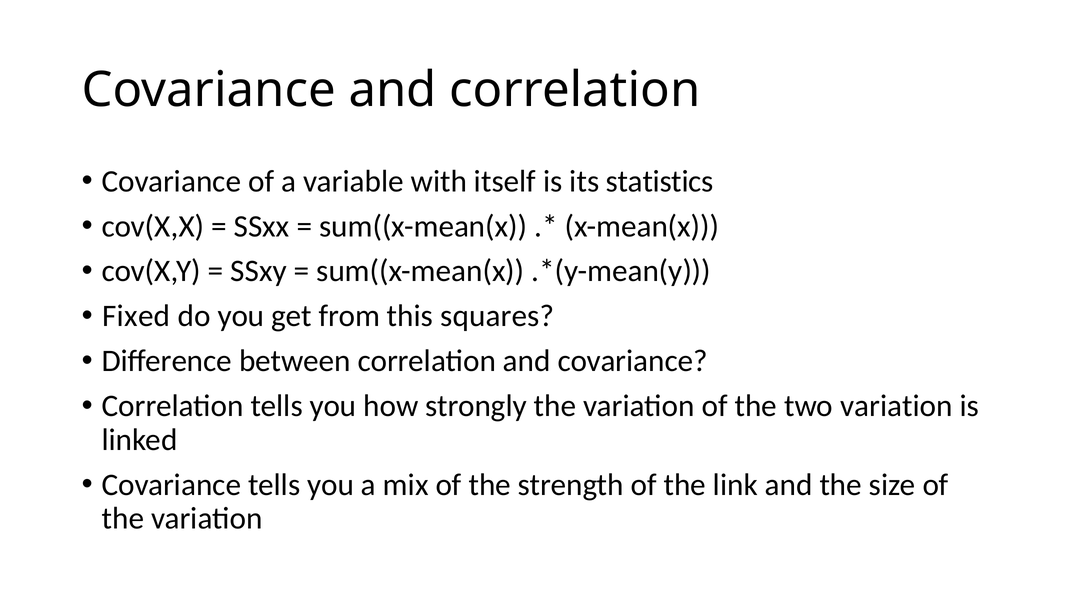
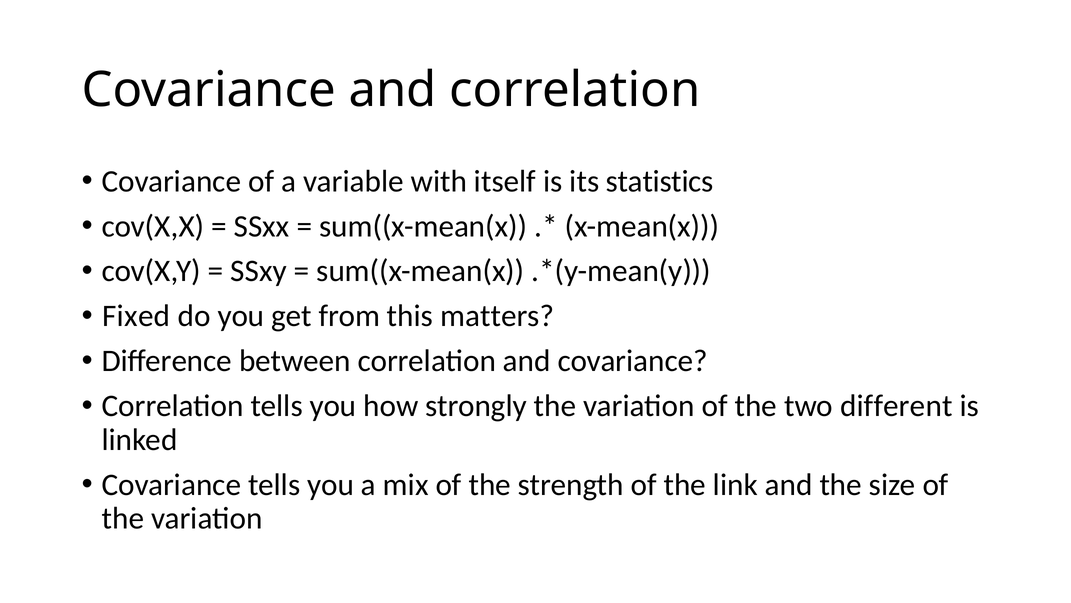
squares: squares -> matters
two variation: variation -> different
